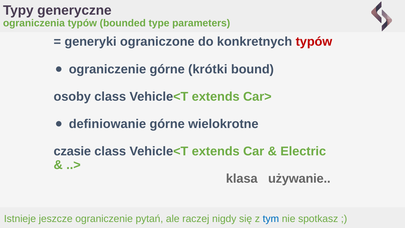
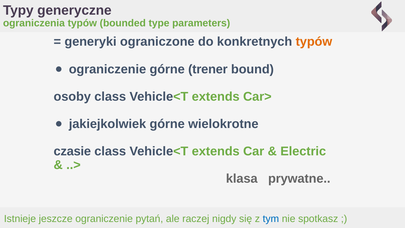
typów at (314, 42) colour: red -> orange
krótki: krótki -> trener
definiowanie: definiowanie -> jakiejkolwiek
używanie: używanie -> prywatne
